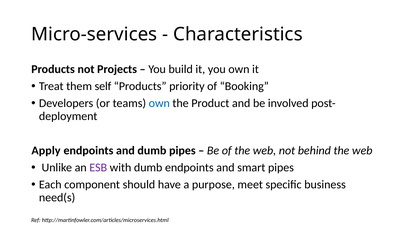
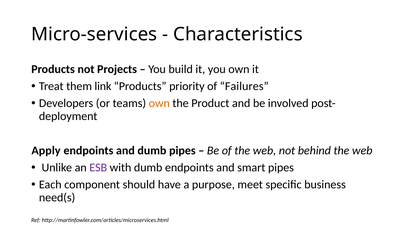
self: self -> link
Booking: Booking -> Failures
own at (159, 104) colour: blue -> orange
